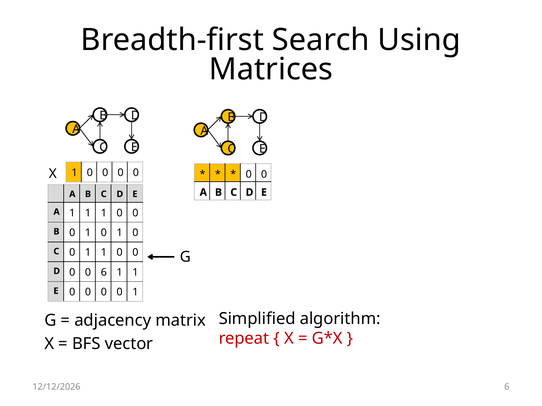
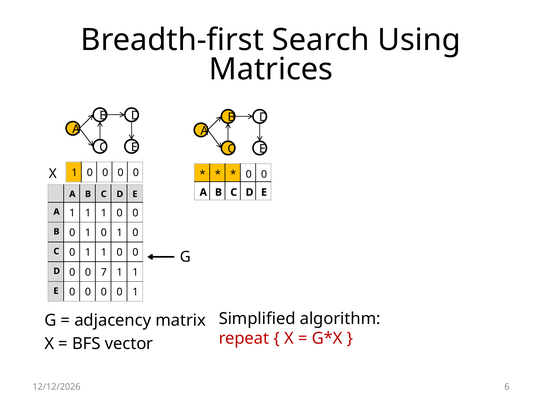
0 6: 6 -> 7
